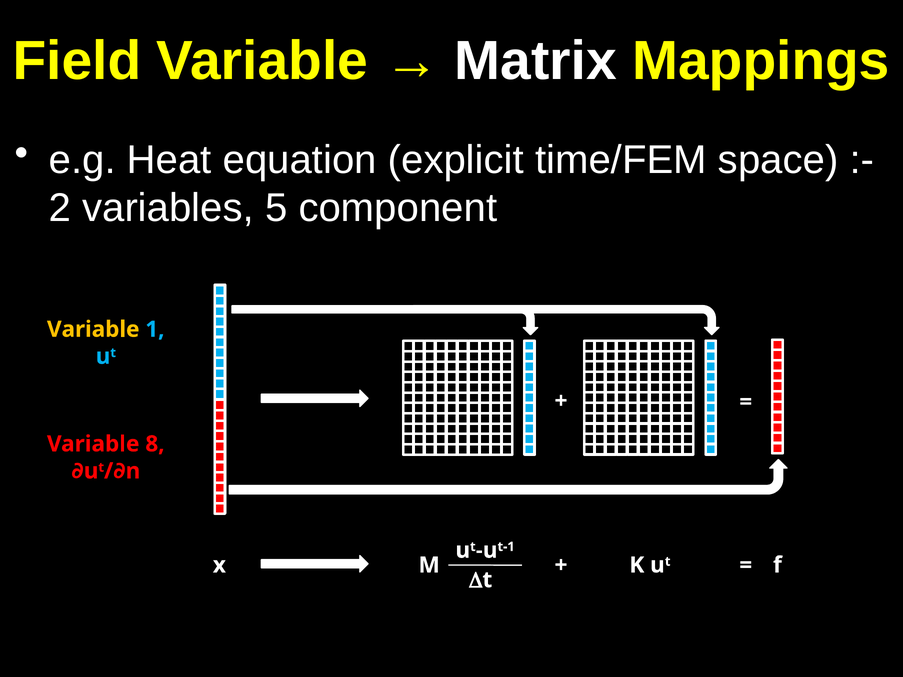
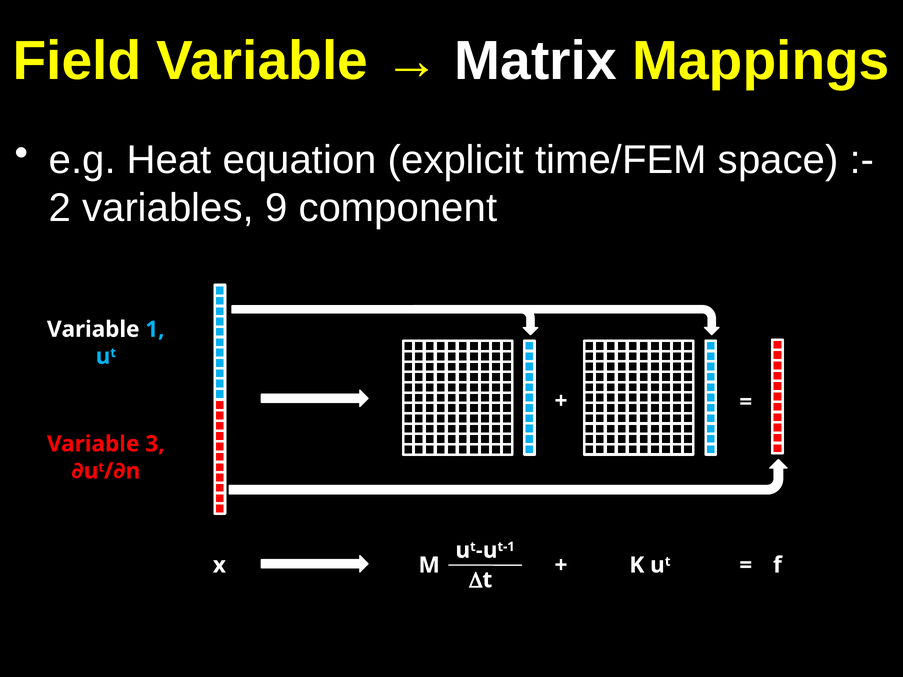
5: 5 -> 9
Variable at (93, 329) colour: yellow -> white
8: 8 -> 3
